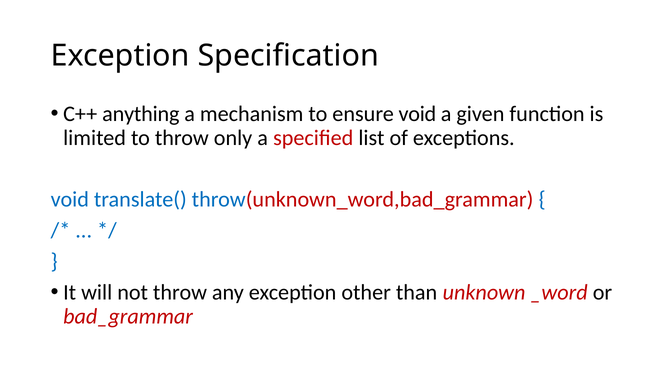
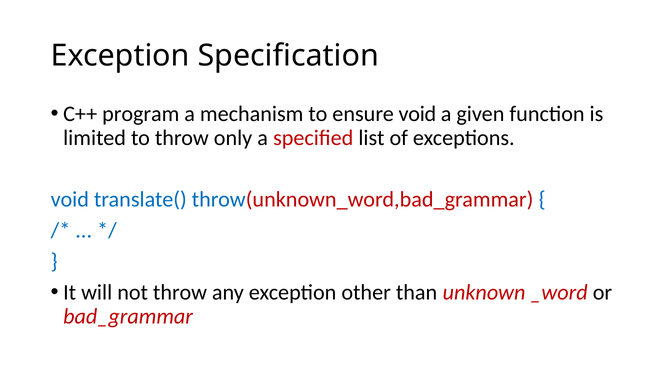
anything: anything -> program
